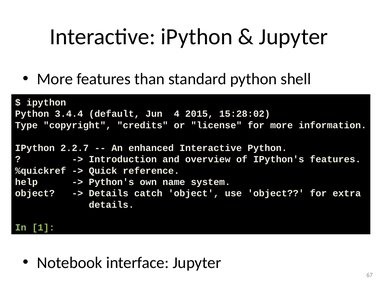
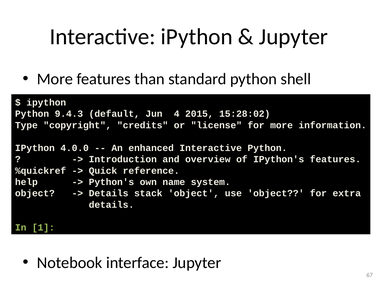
3.4.4: 3.4.4 -> 9.4.3
2.2.7: 2.2.7 -> 4.0.0
catch: catch -> stack
